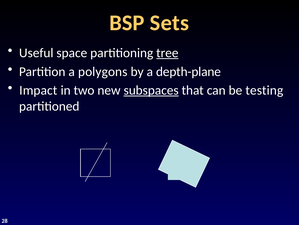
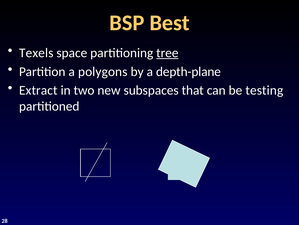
Sets: Sets -> Best
Useful: Useful -> Texels
Impact: Impact -> Extract
subspaces underline: present -> none
